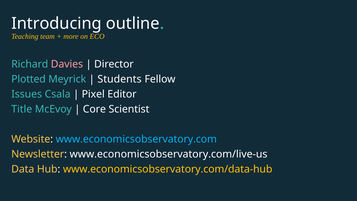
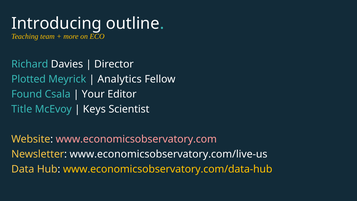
Davies colour: pink -> white
Students: Students -> Analytics
Issues: Issues -> Found
Pixel: Pixel -> Your
Core: Core -> Keys
www.economicsobservatory.com colour: light blue -> pink
